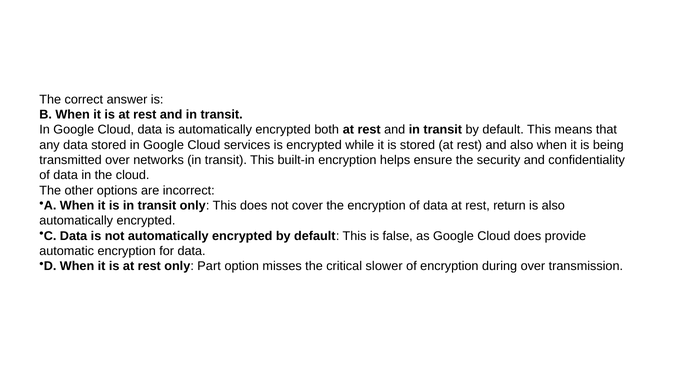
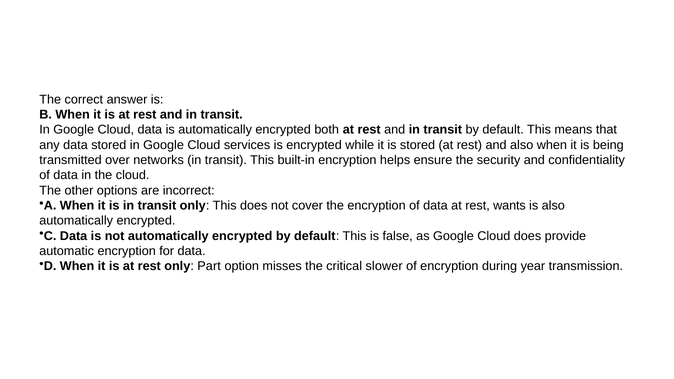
return: return -> wants
during over: over -> year
